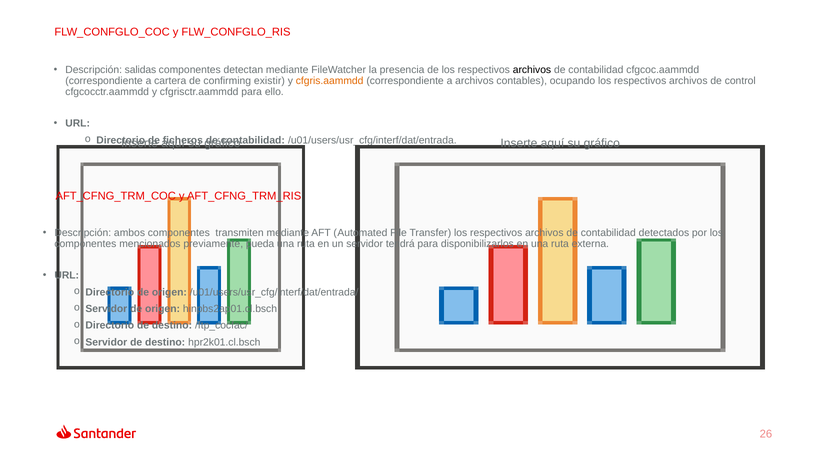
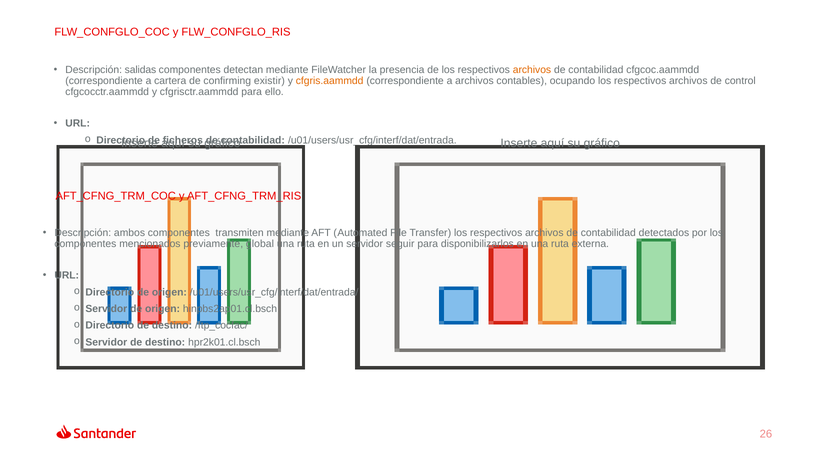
archivos at (532, 70) colour: black -> orange
pueda: pueda -> global
tendrá: tendrá -> seguir
